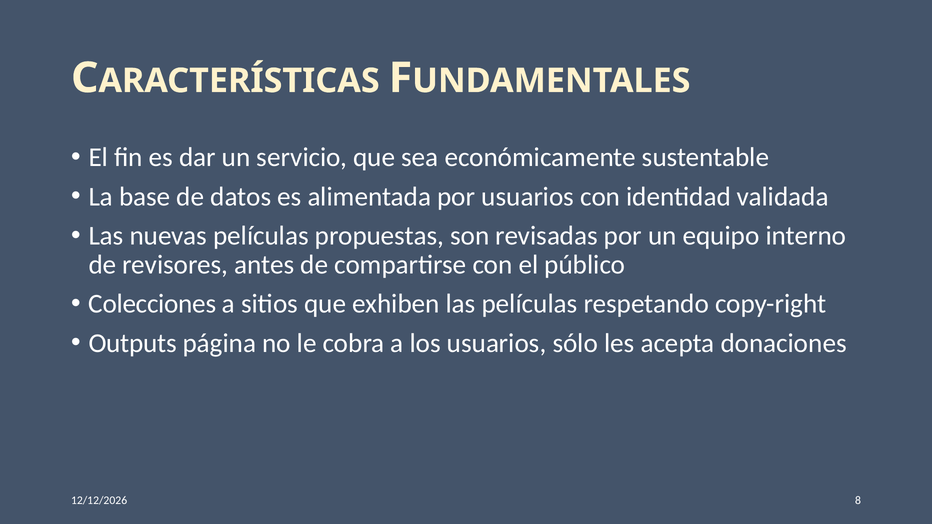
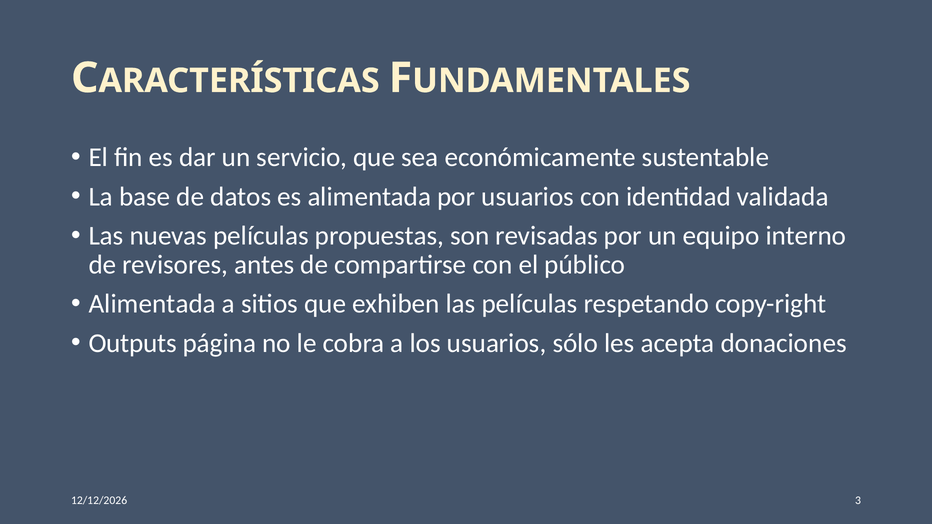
Colecciones at (152, 304): Colecciones -> Alimentada
8: 8 -> 3
